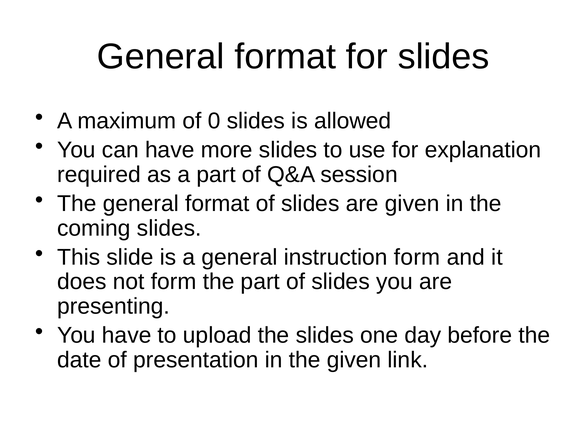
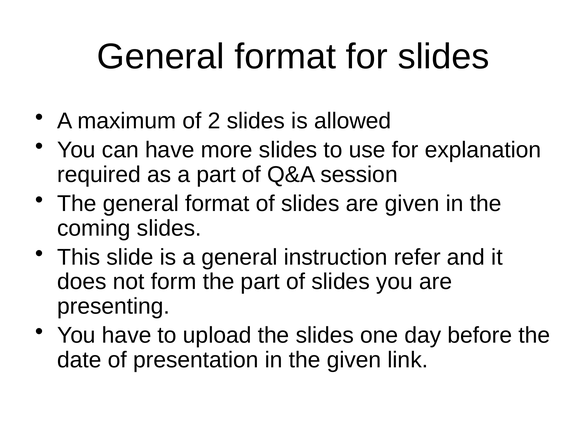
0: 0 -> 2
instruction form: form -> refer
